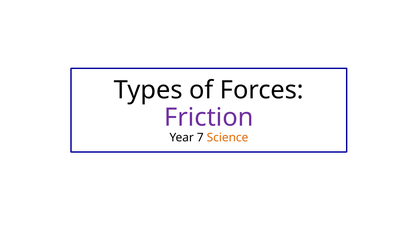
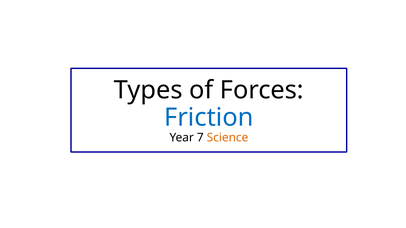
Friction colour: purple -> blue
